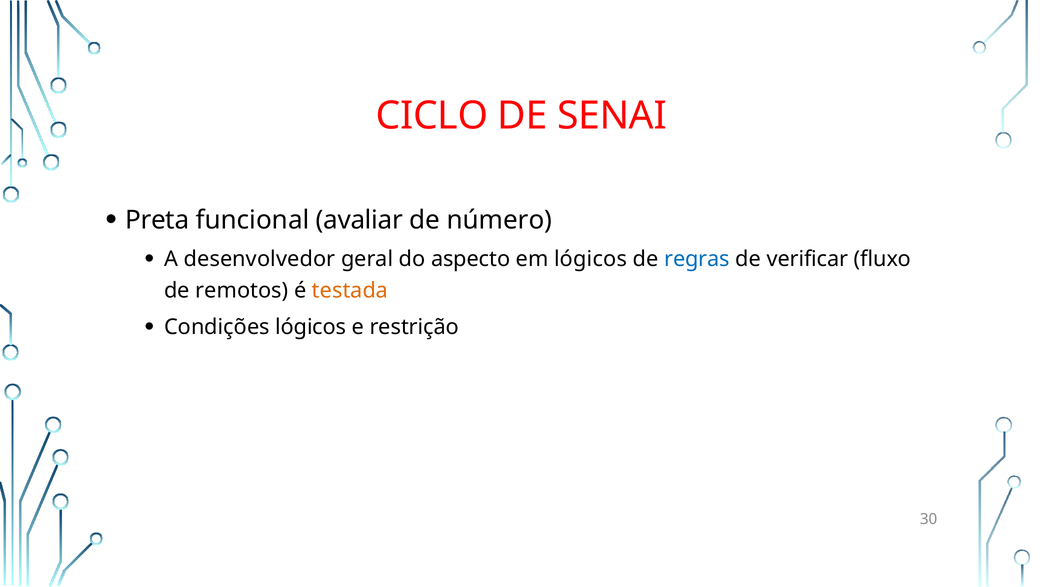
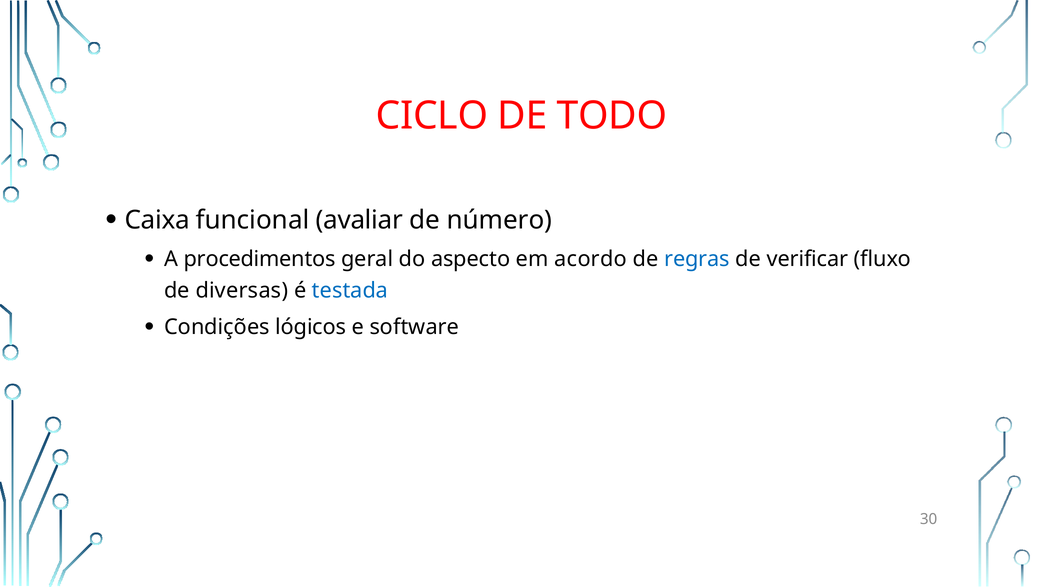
SENAI: SENAI -> TODO
Preta: Preta -> Caixa
desenvolvedor: desenvolvedor -> procedimentos
em lógicos: lógicos -> acordo
remotos: remotos -> diversas
testada colour: orange -> blue
restrição: restrição -> software
